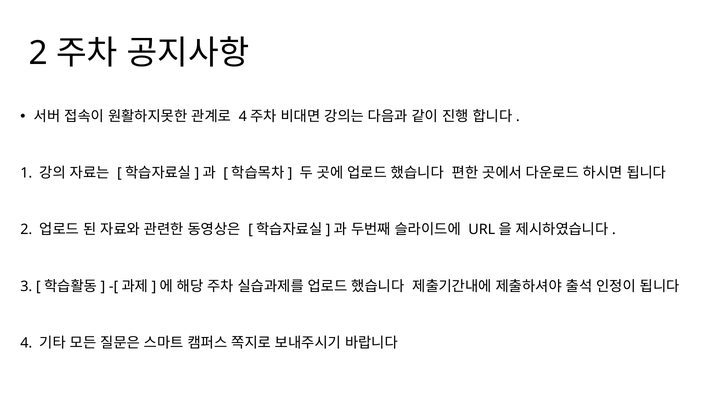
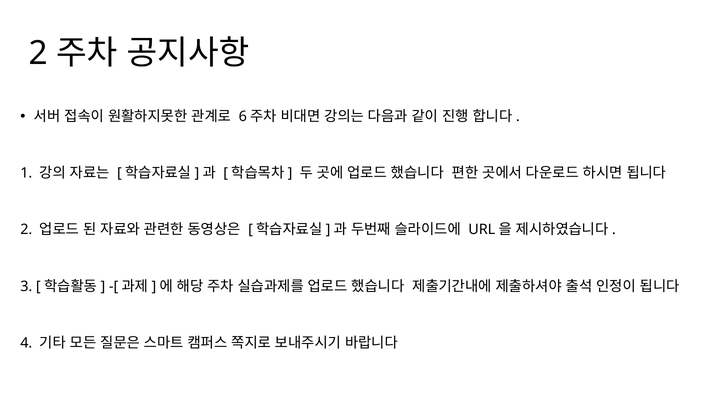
4 at (243, 117): 4 -> 6
